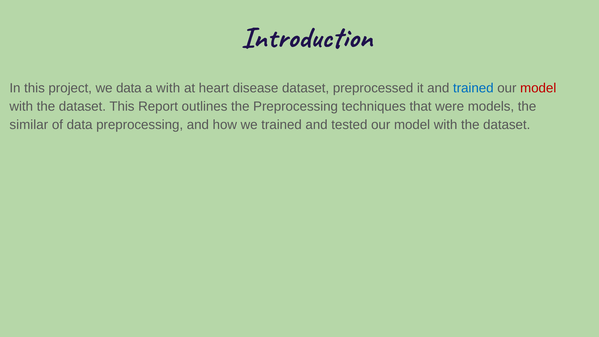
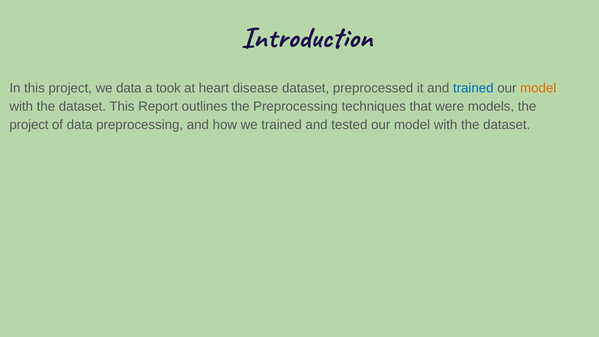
a with: with -> took
model at (538, 88) colour: red -> orange
similar at (29, 125): similar -> project
